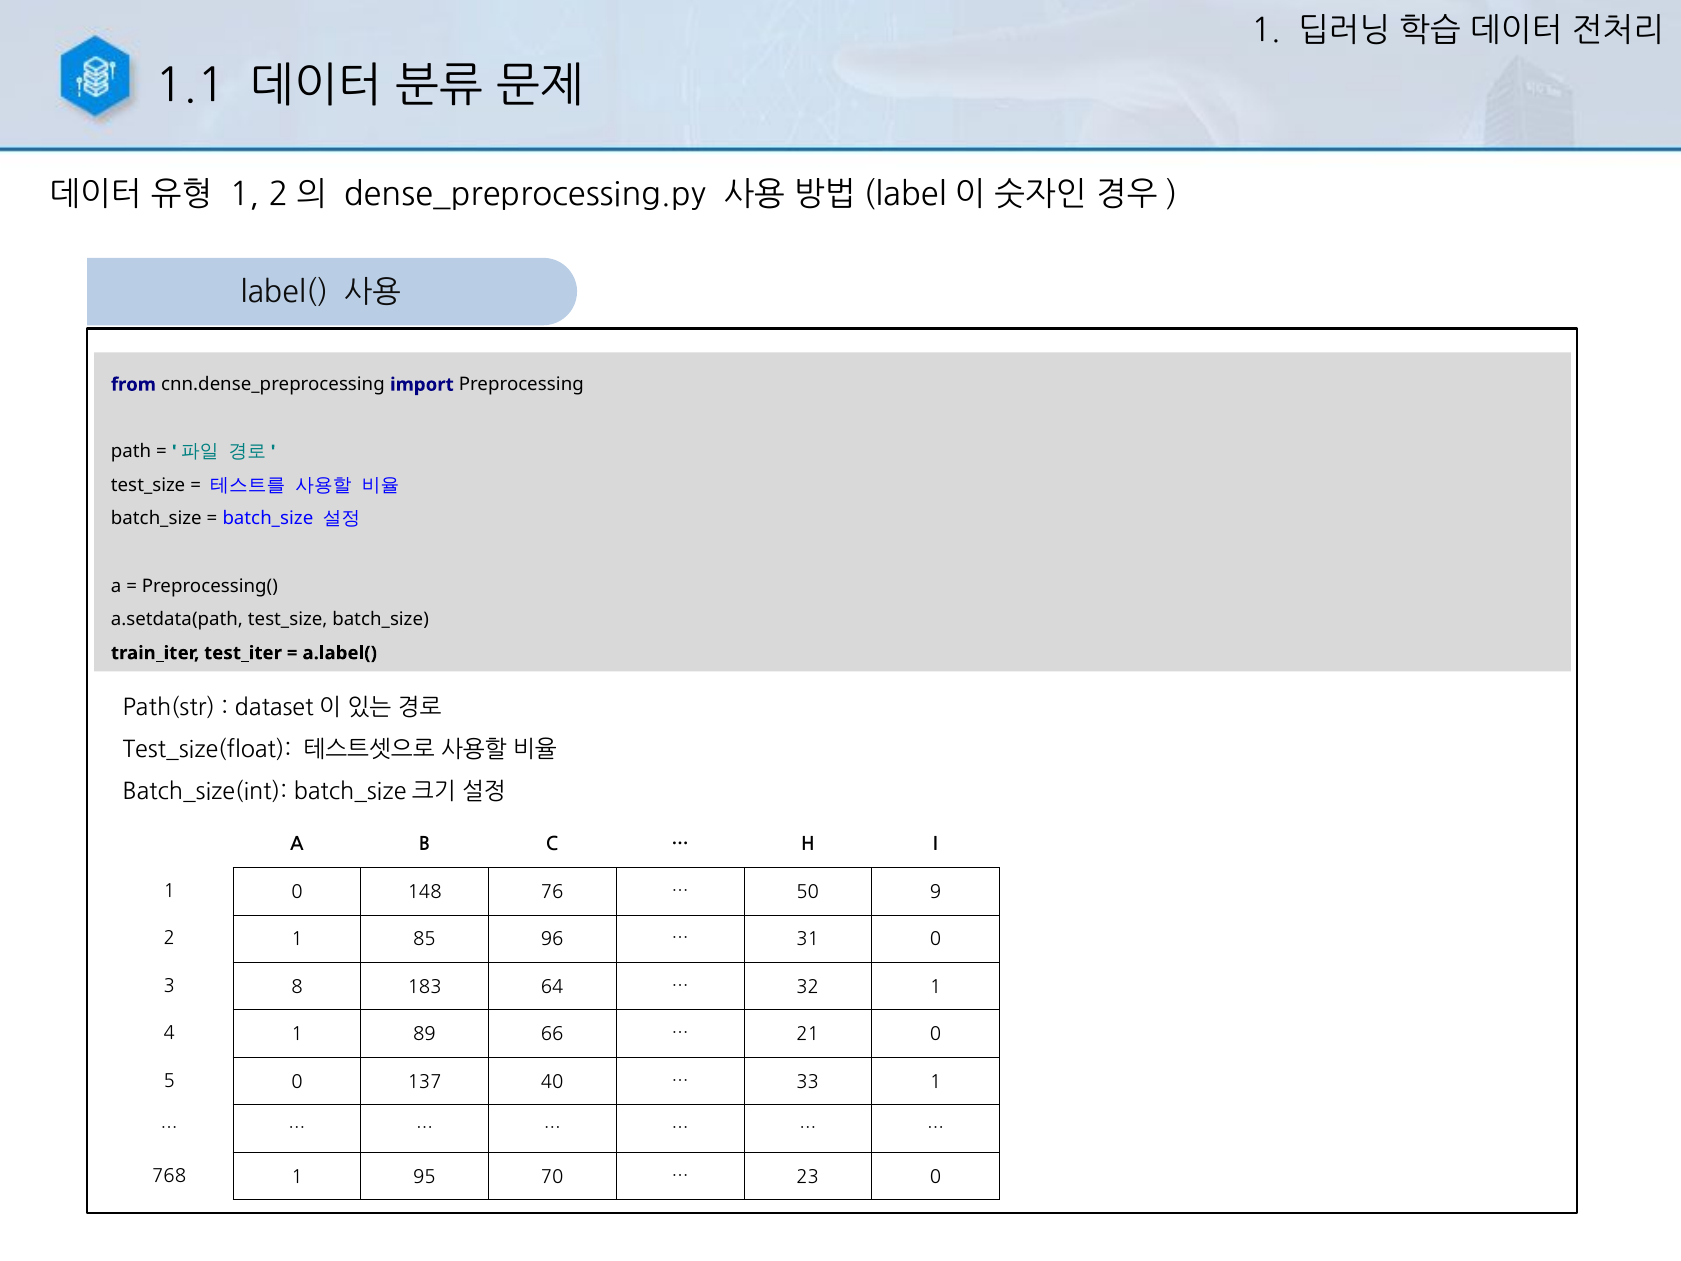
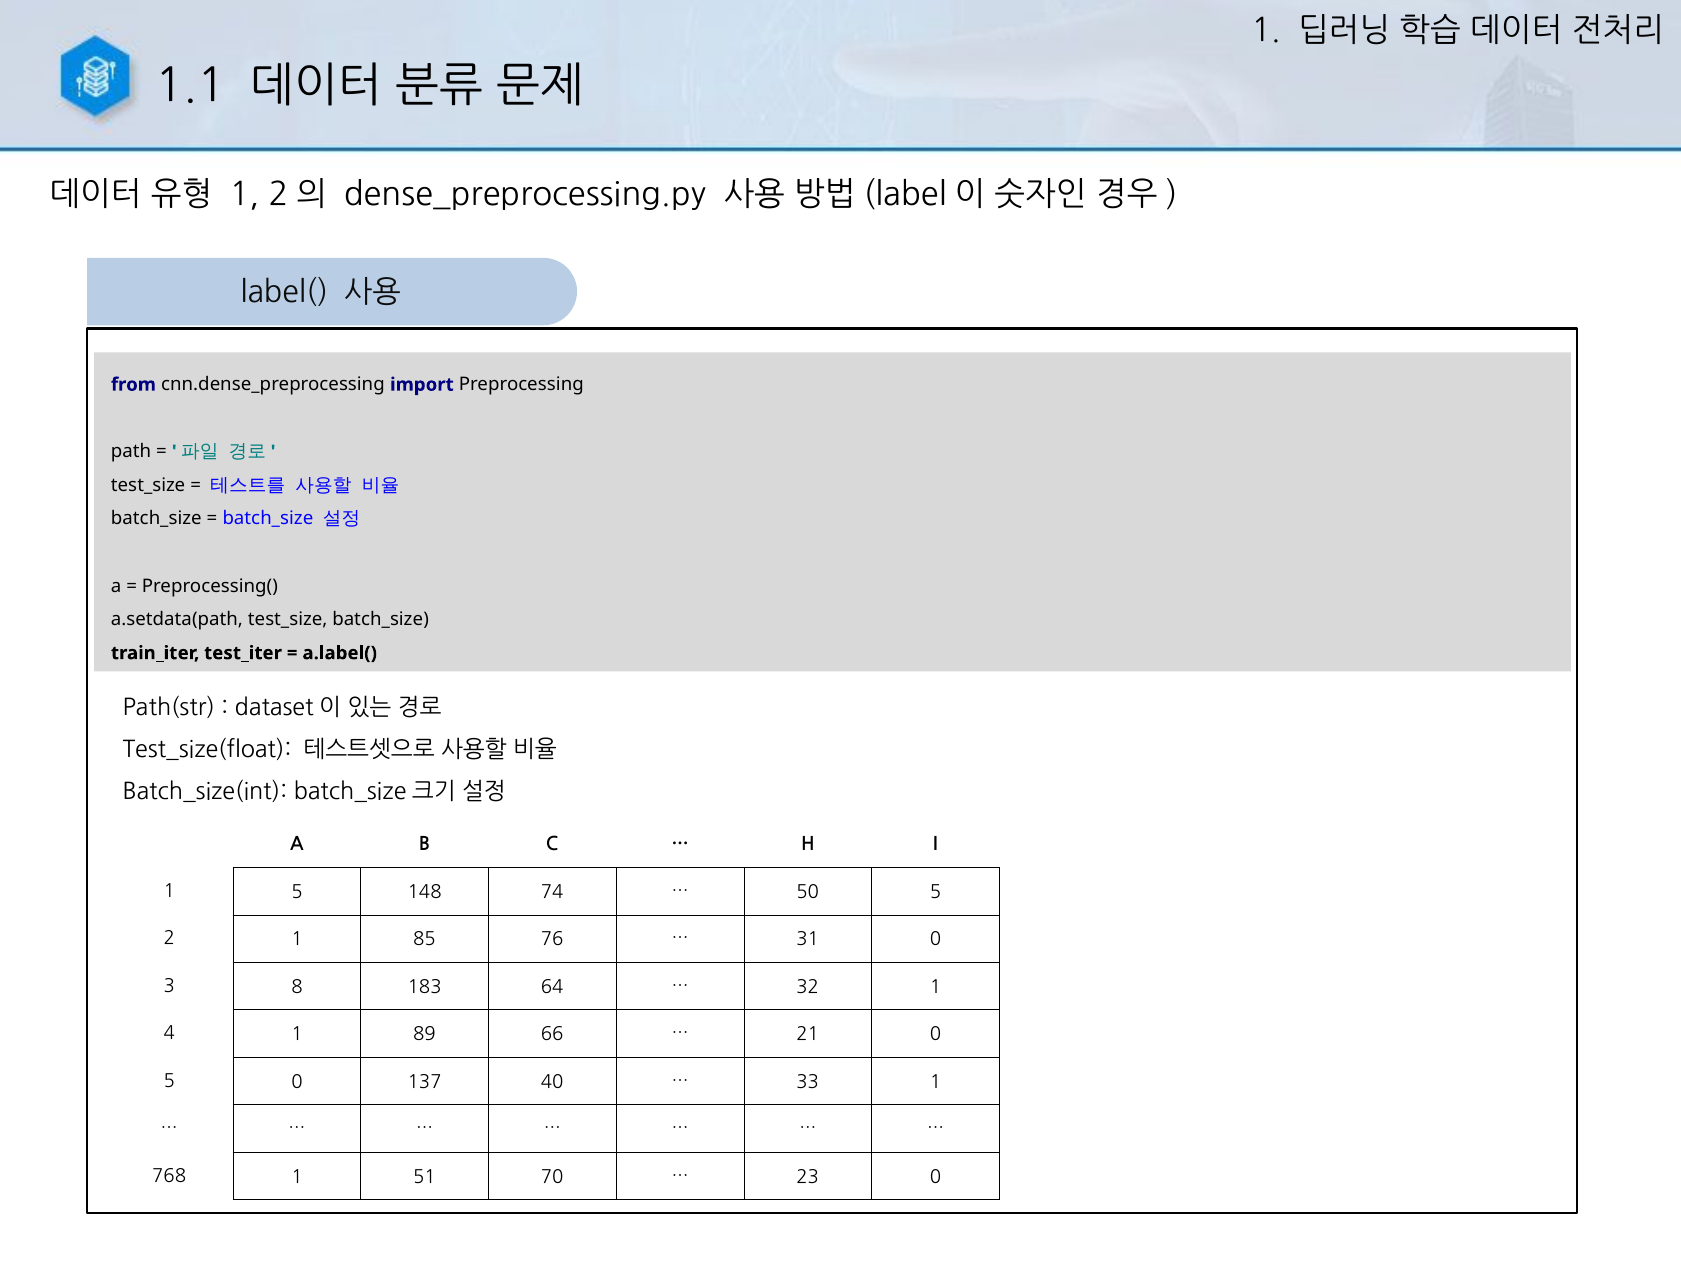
1 0: 0 -> 5
76: 76 -> 74
50 9: 9 -> 5
96: 96 -> 76
95: 95 -> 51
